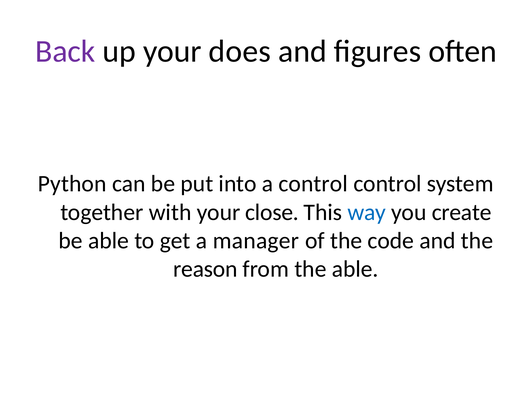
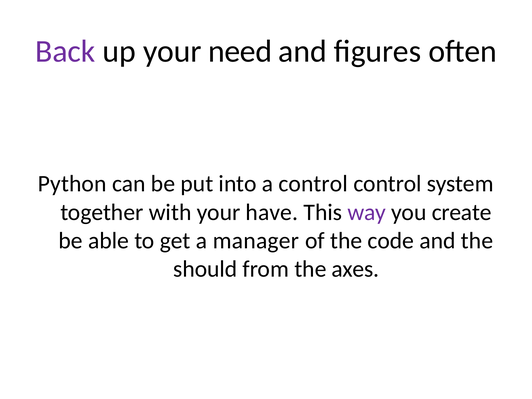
does: does -> need
close: close -> have
way colour: blue -> purple
reason: reason -> should
the able: able -> axes
